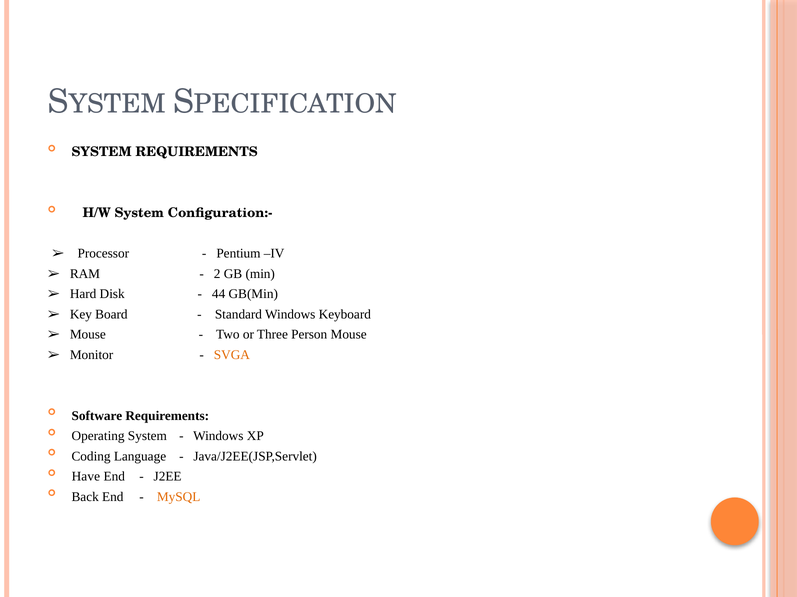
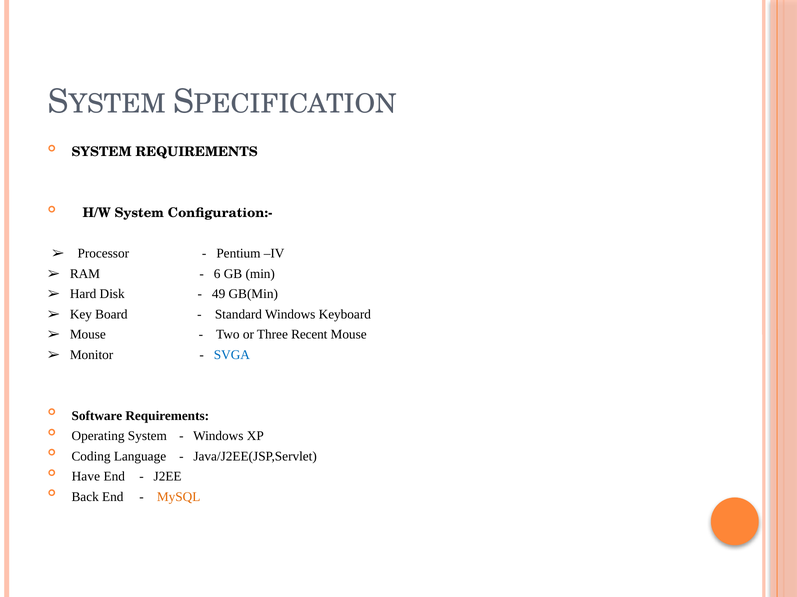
2: 2 -> 6
44: 44 -> 49
Person: Person -> Recent
SVGA colour: orange -> blue
